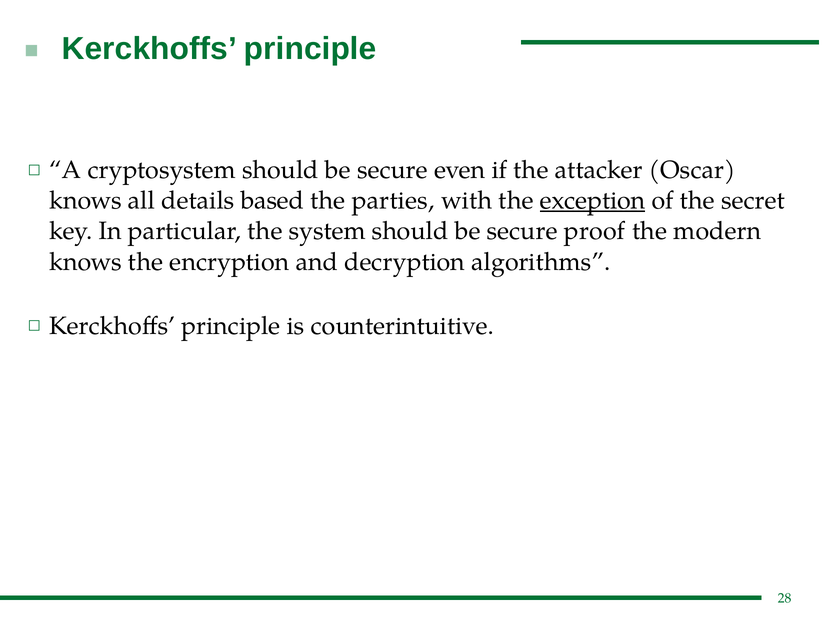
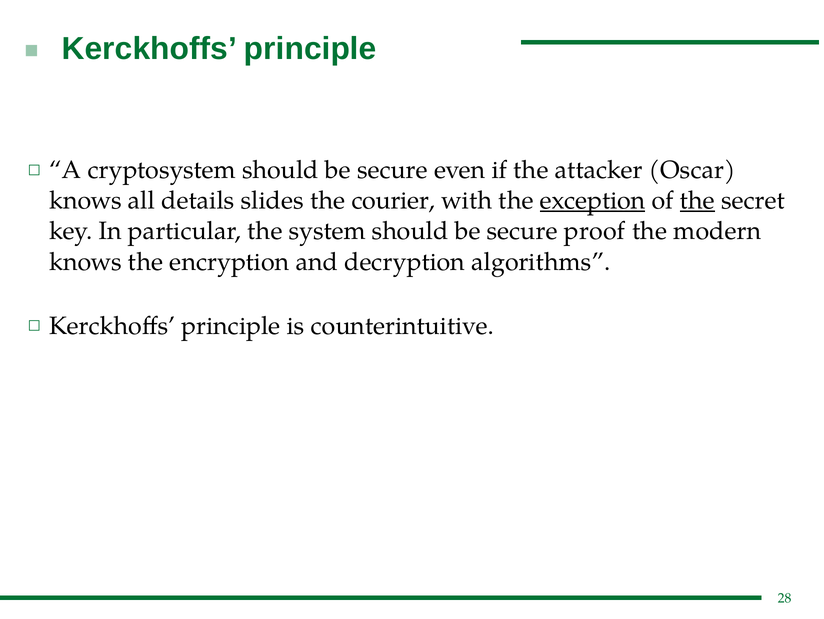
based: based -> slides
parties: parties -> courier
the at (697, 200) underline: none -> present
